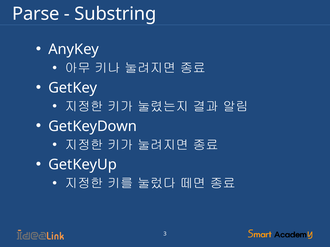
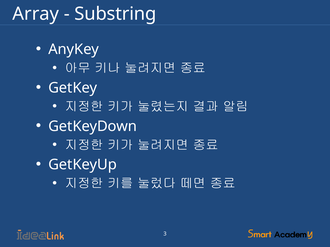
Parse: Parse -> Array
